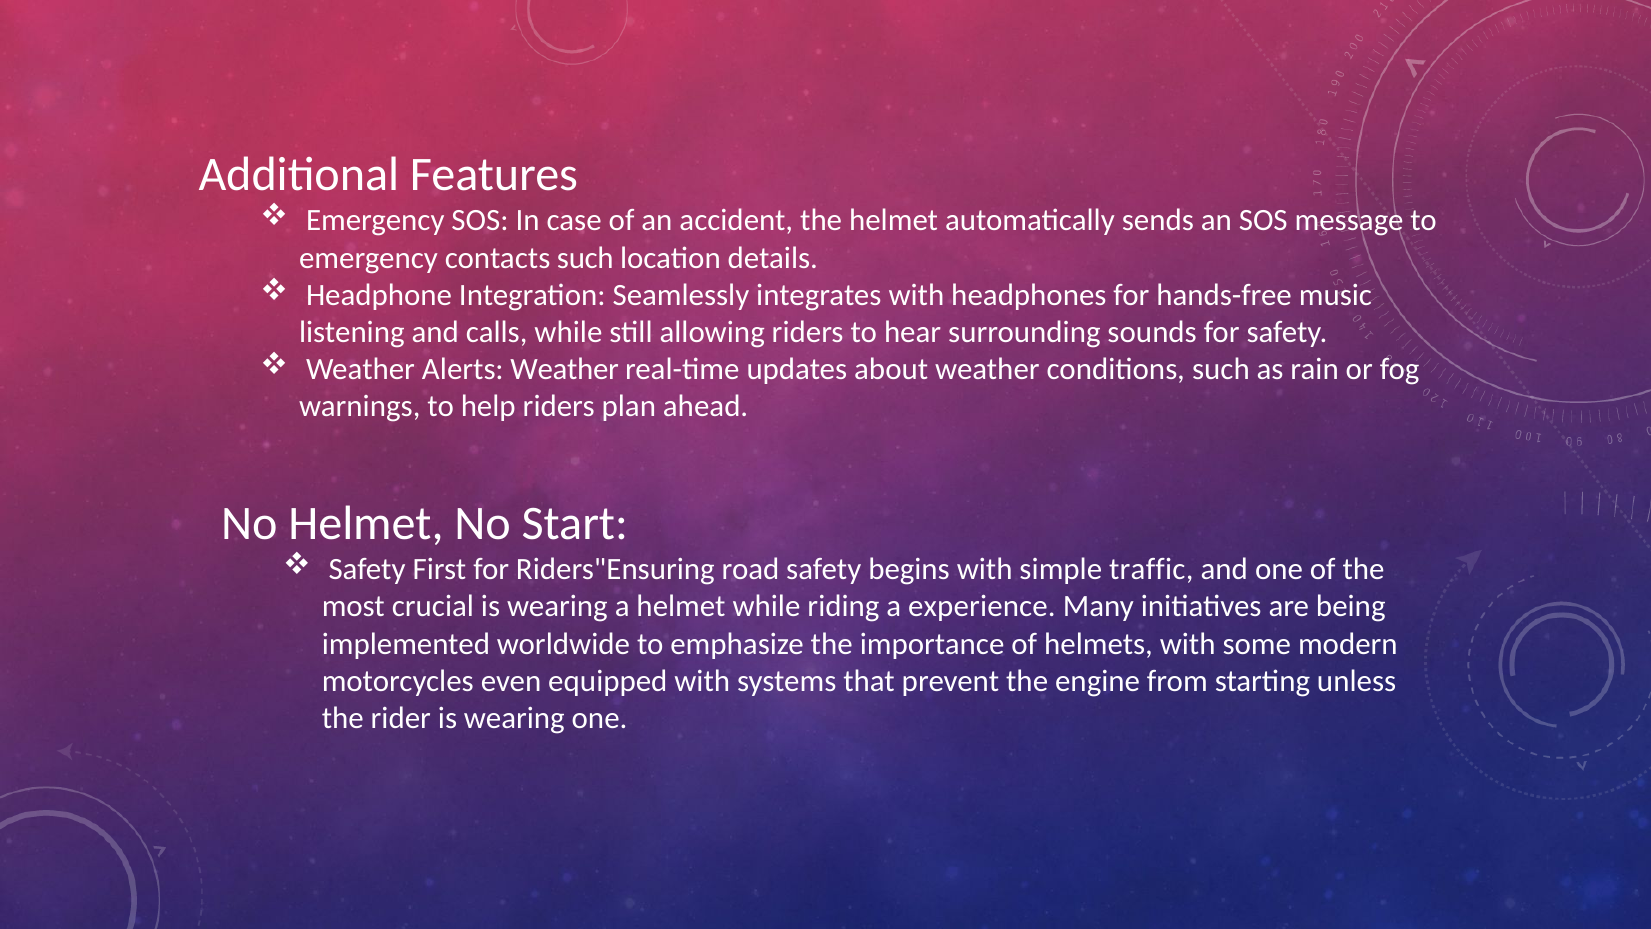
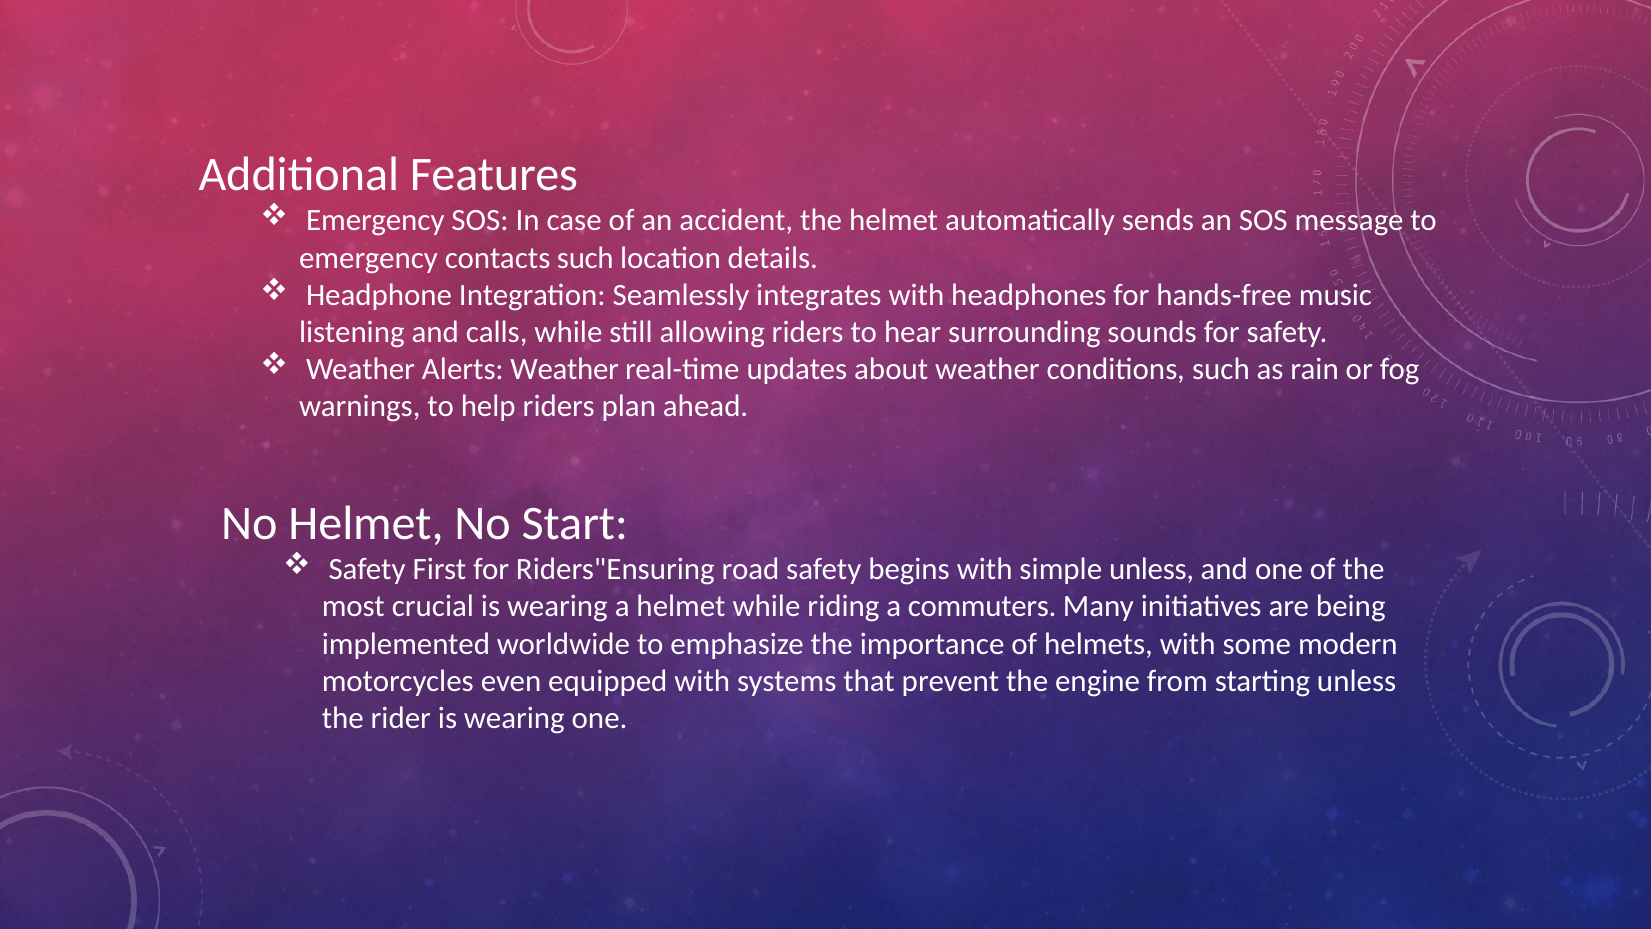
simple traffic: traffic -> unless
experience: experience -> commuters
